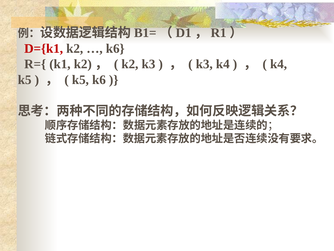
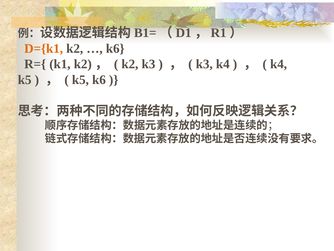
D={k1 colour: red -> orange
